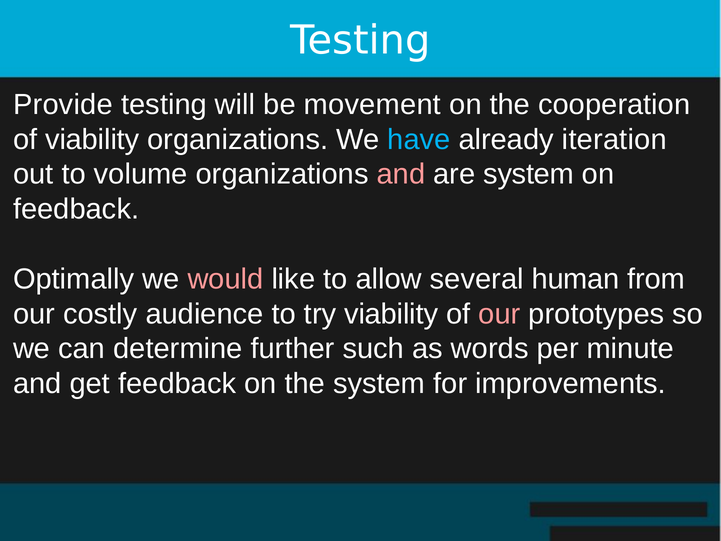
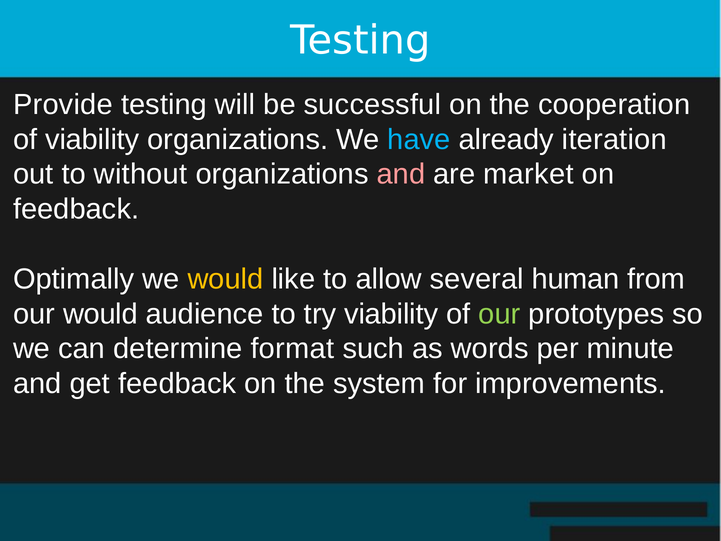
movement: movement -> successful
volume: volume -> without
are system: system -> market
would at (225, 279) colour: pink -> yellow
our costly: costly -> would
our at (499, 314) colour: pink -> light green
further: further -> format
